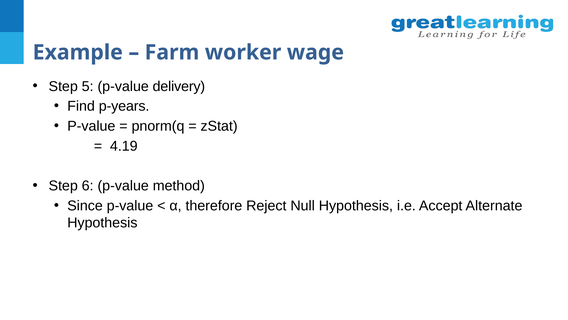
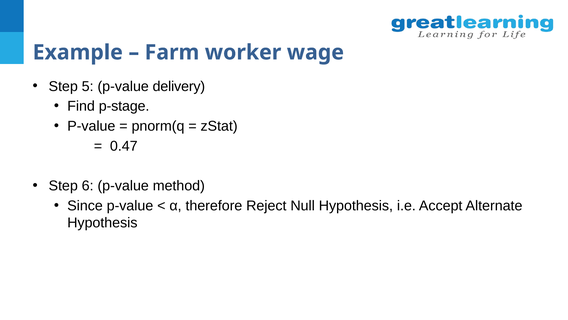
p-years: p-years -> p-stage
4.19: 4.19 -> 0.47
